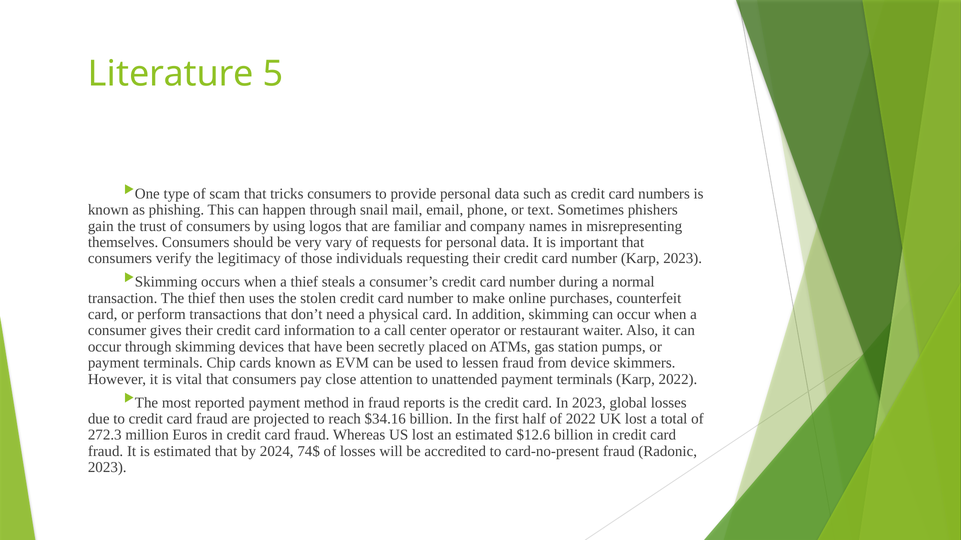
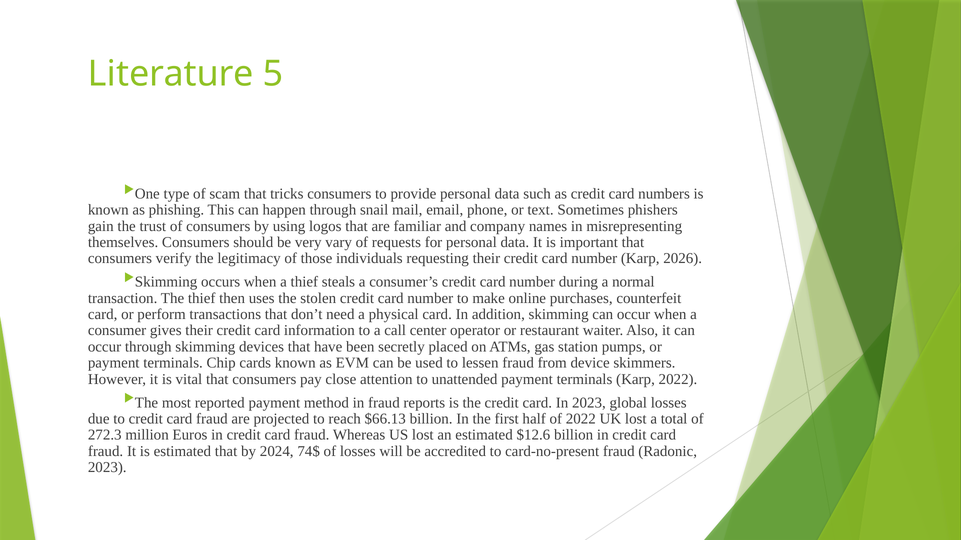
Karp 2023: 2023 -> 2026
$34.16: $34.16 -> $66.13
